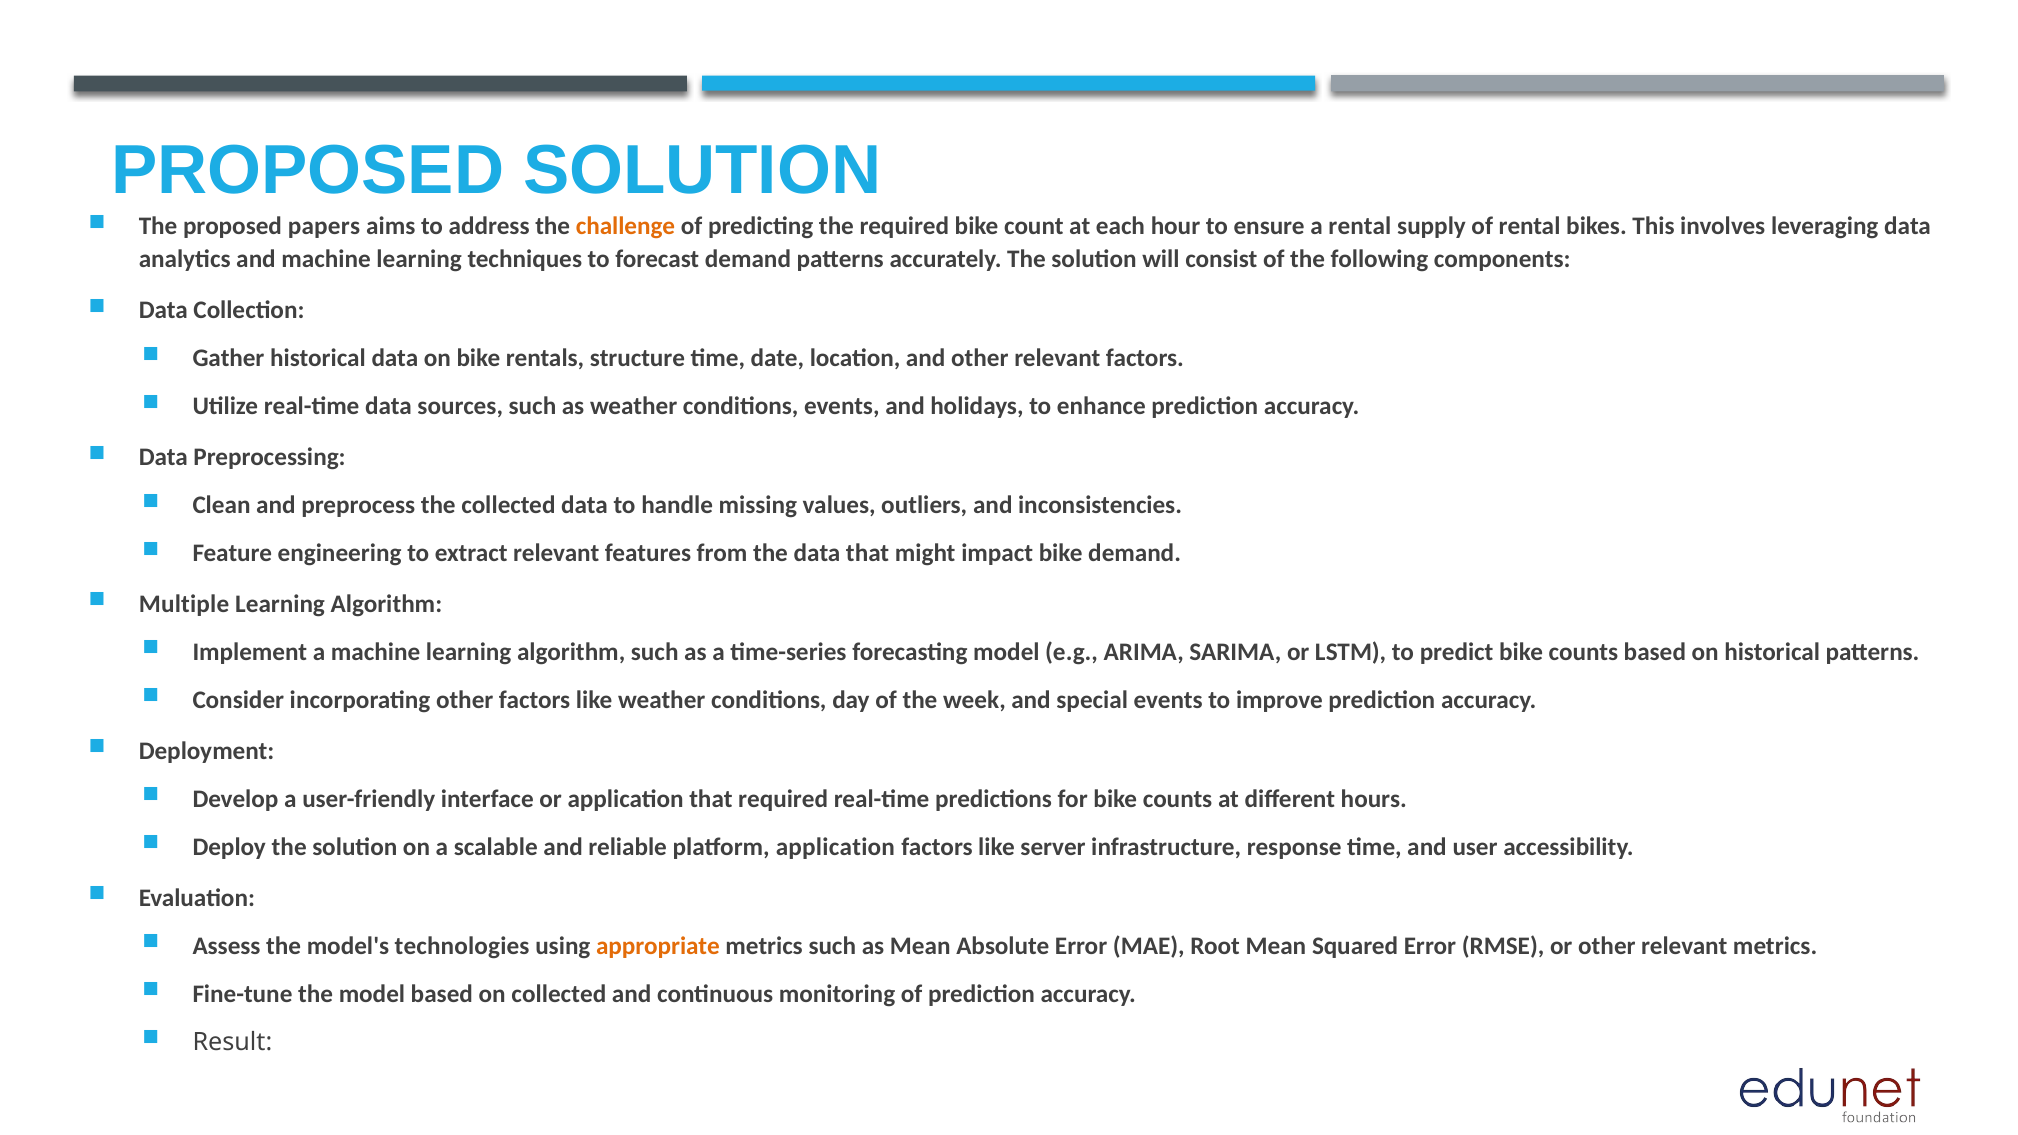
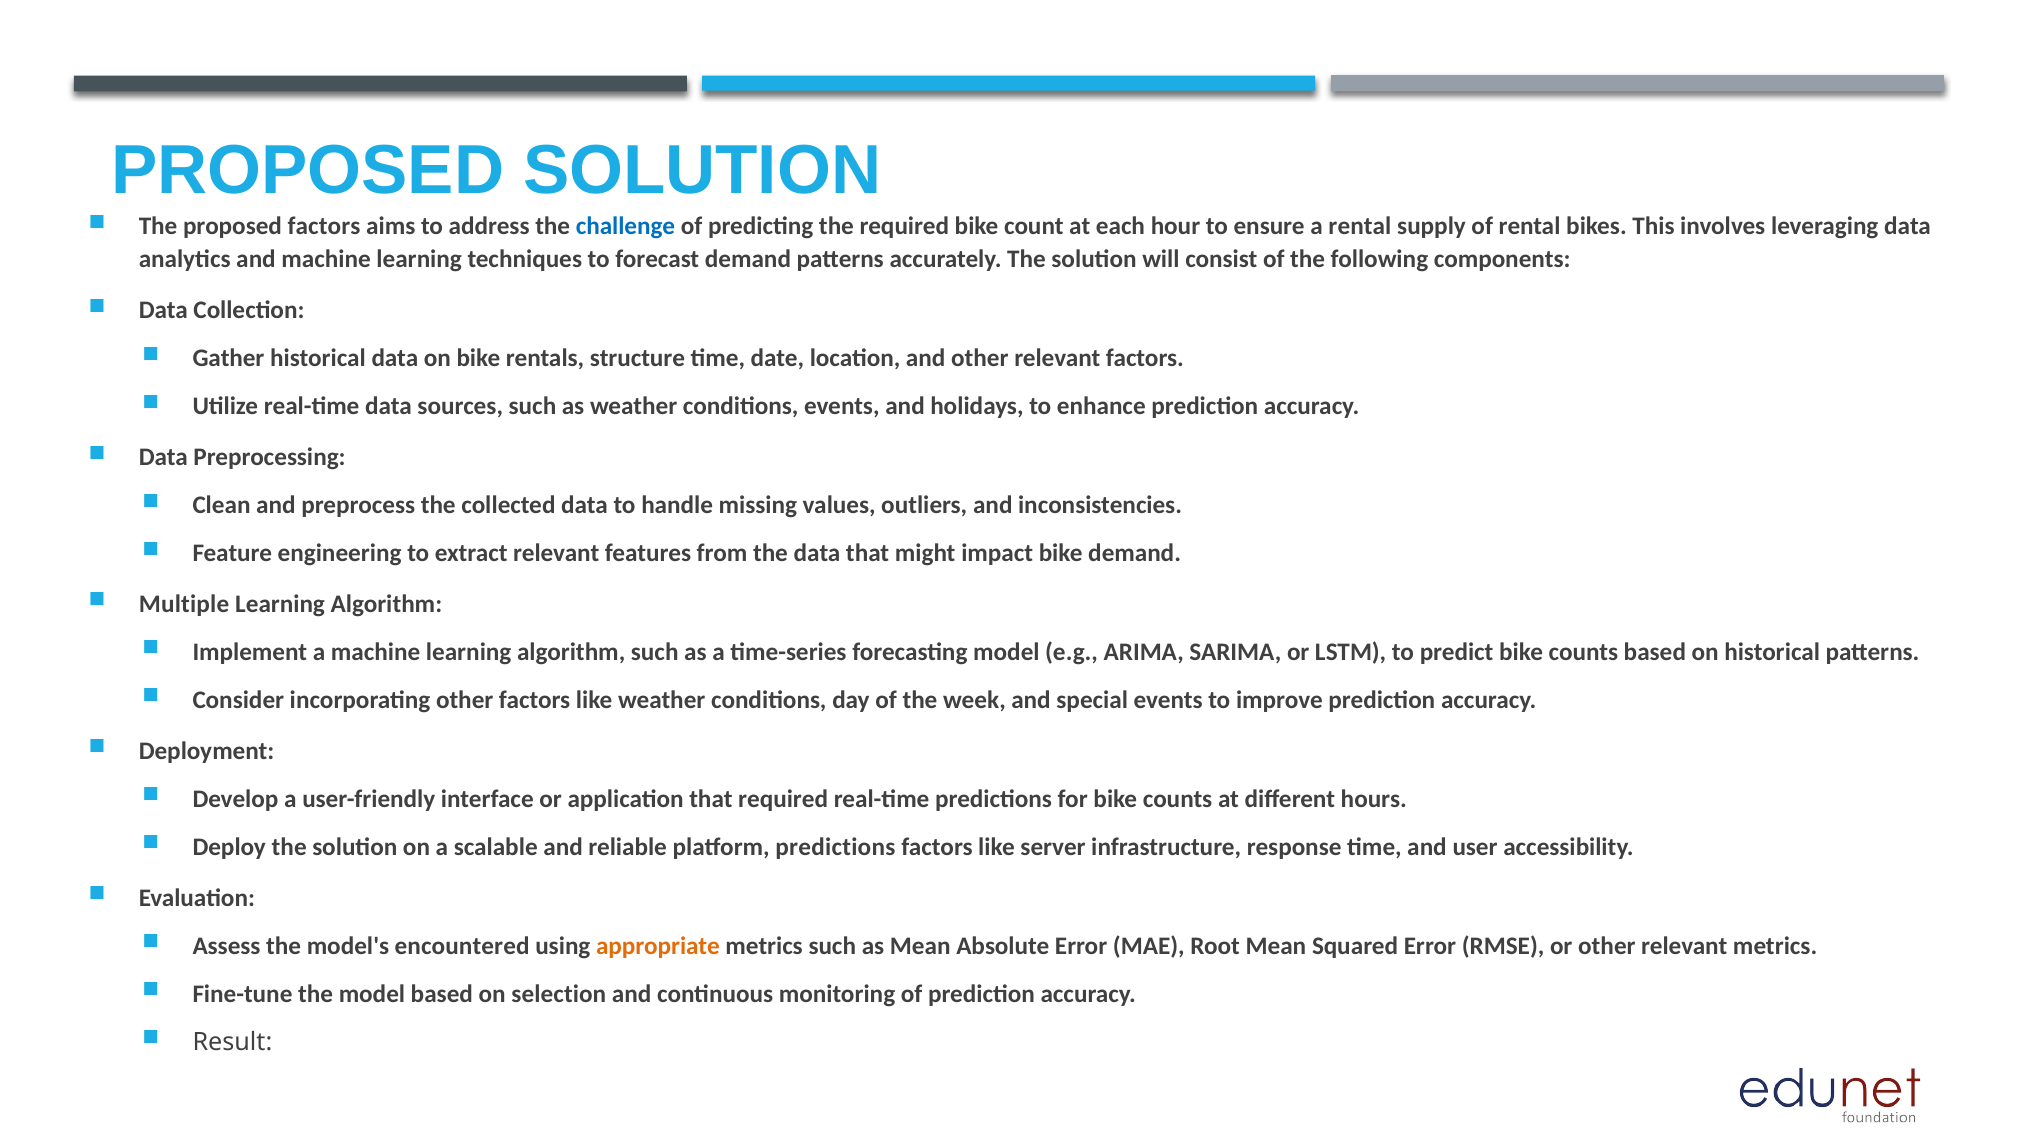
proposed papers: papers -> factors
challenge colour: orange -> blue
platform application: application -> predictions
technologies: technologies -> encountered
on collected: collected -> selection
